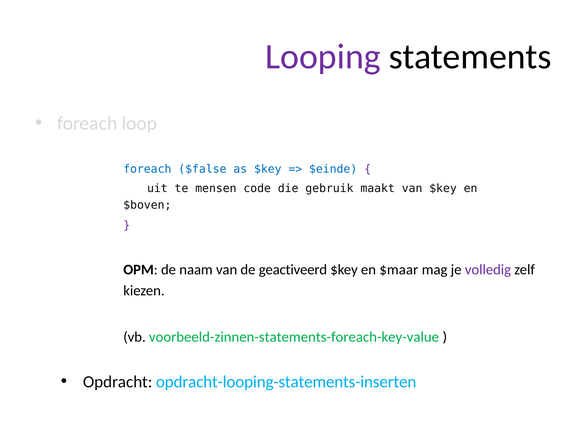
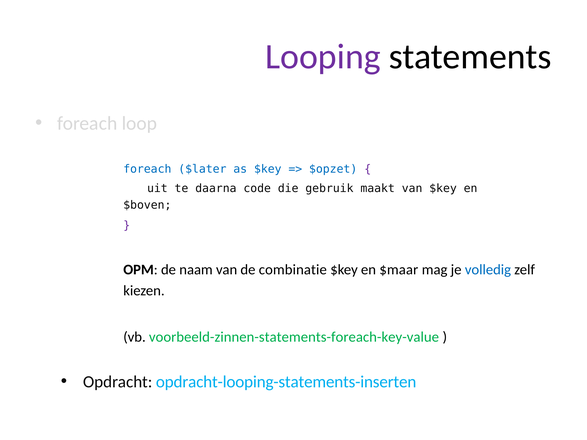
$false: $false -> $later
$einde: $einde -> $opzet
mensen: mensen -> daarna
geactiveerd: geactiveerd -> combinatie
volledig colour: purple -> blue
